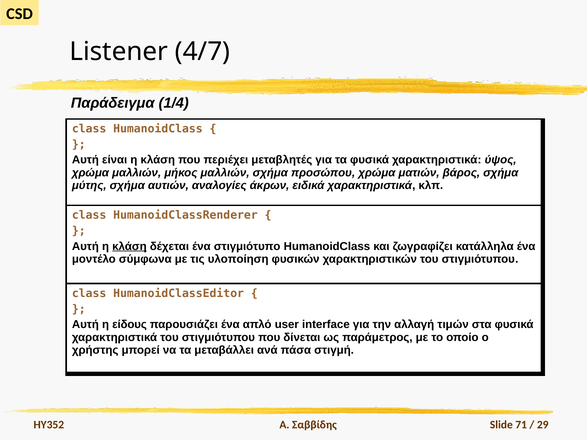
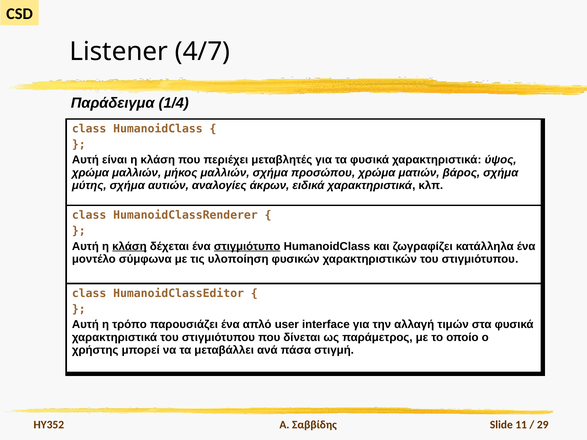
στιγμιότυπο underline: none -> present
είδους: είδους -> τρόπο
71: 71 -> 11
